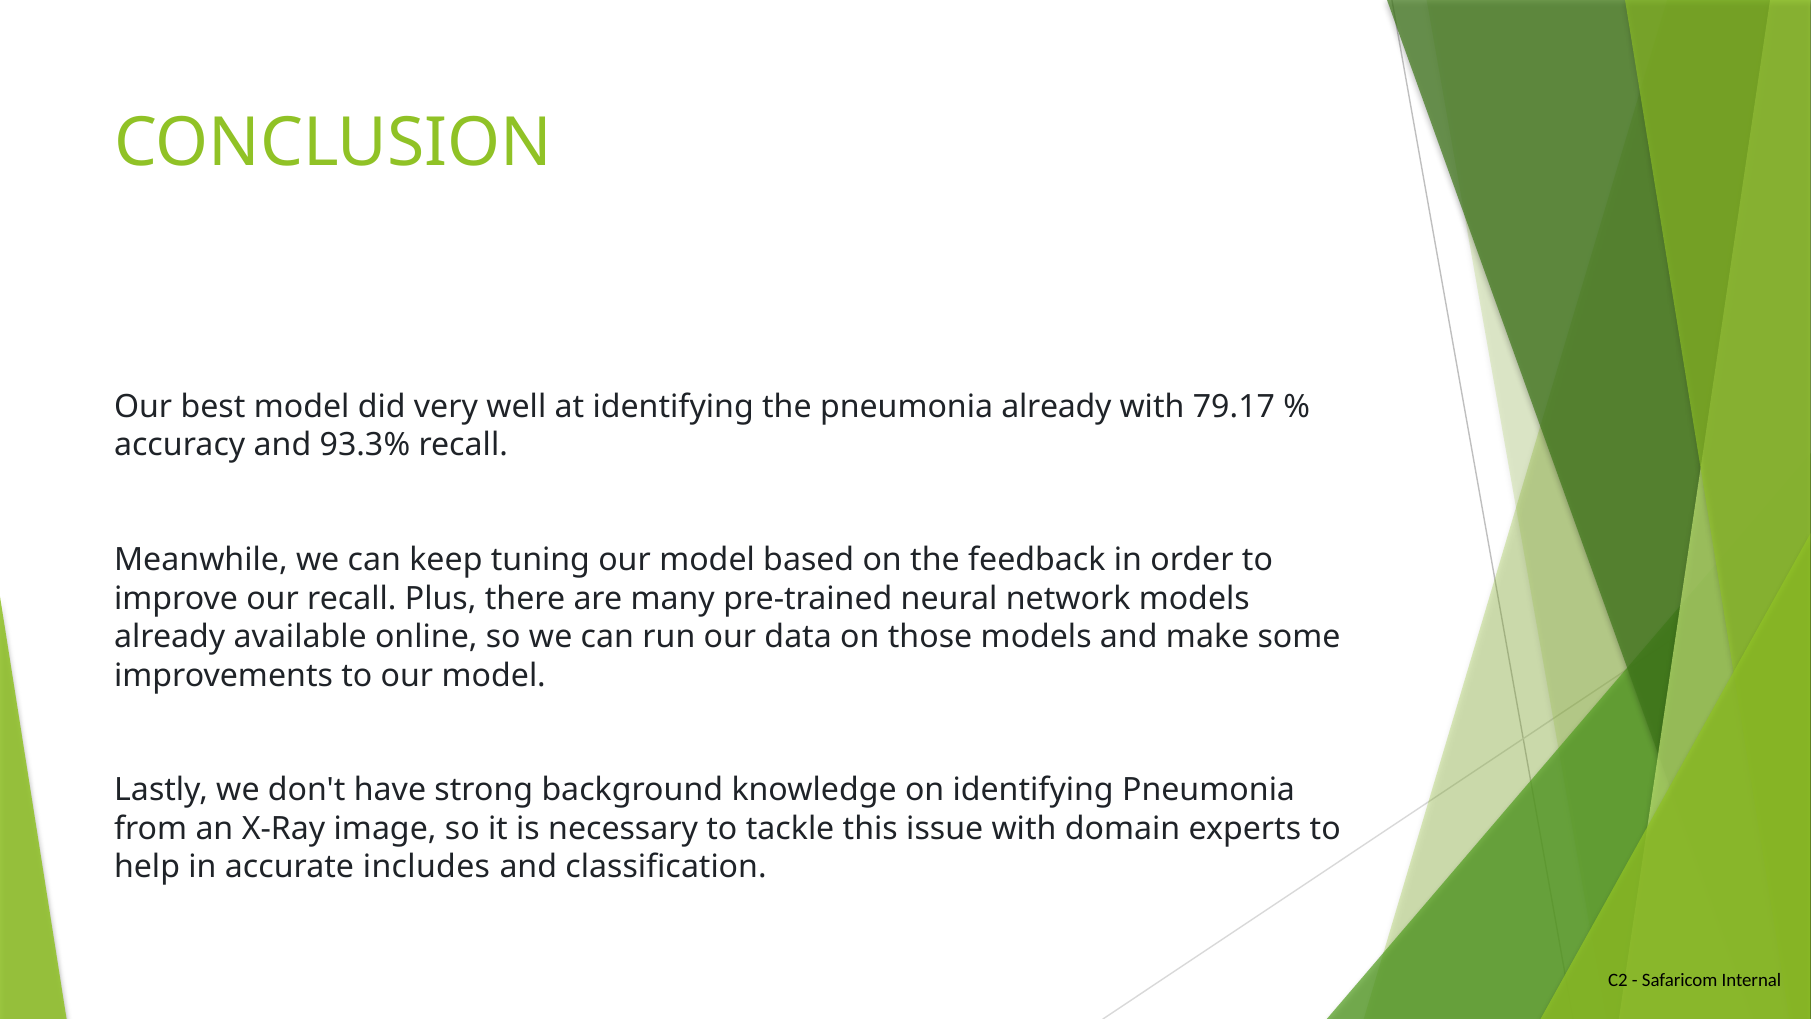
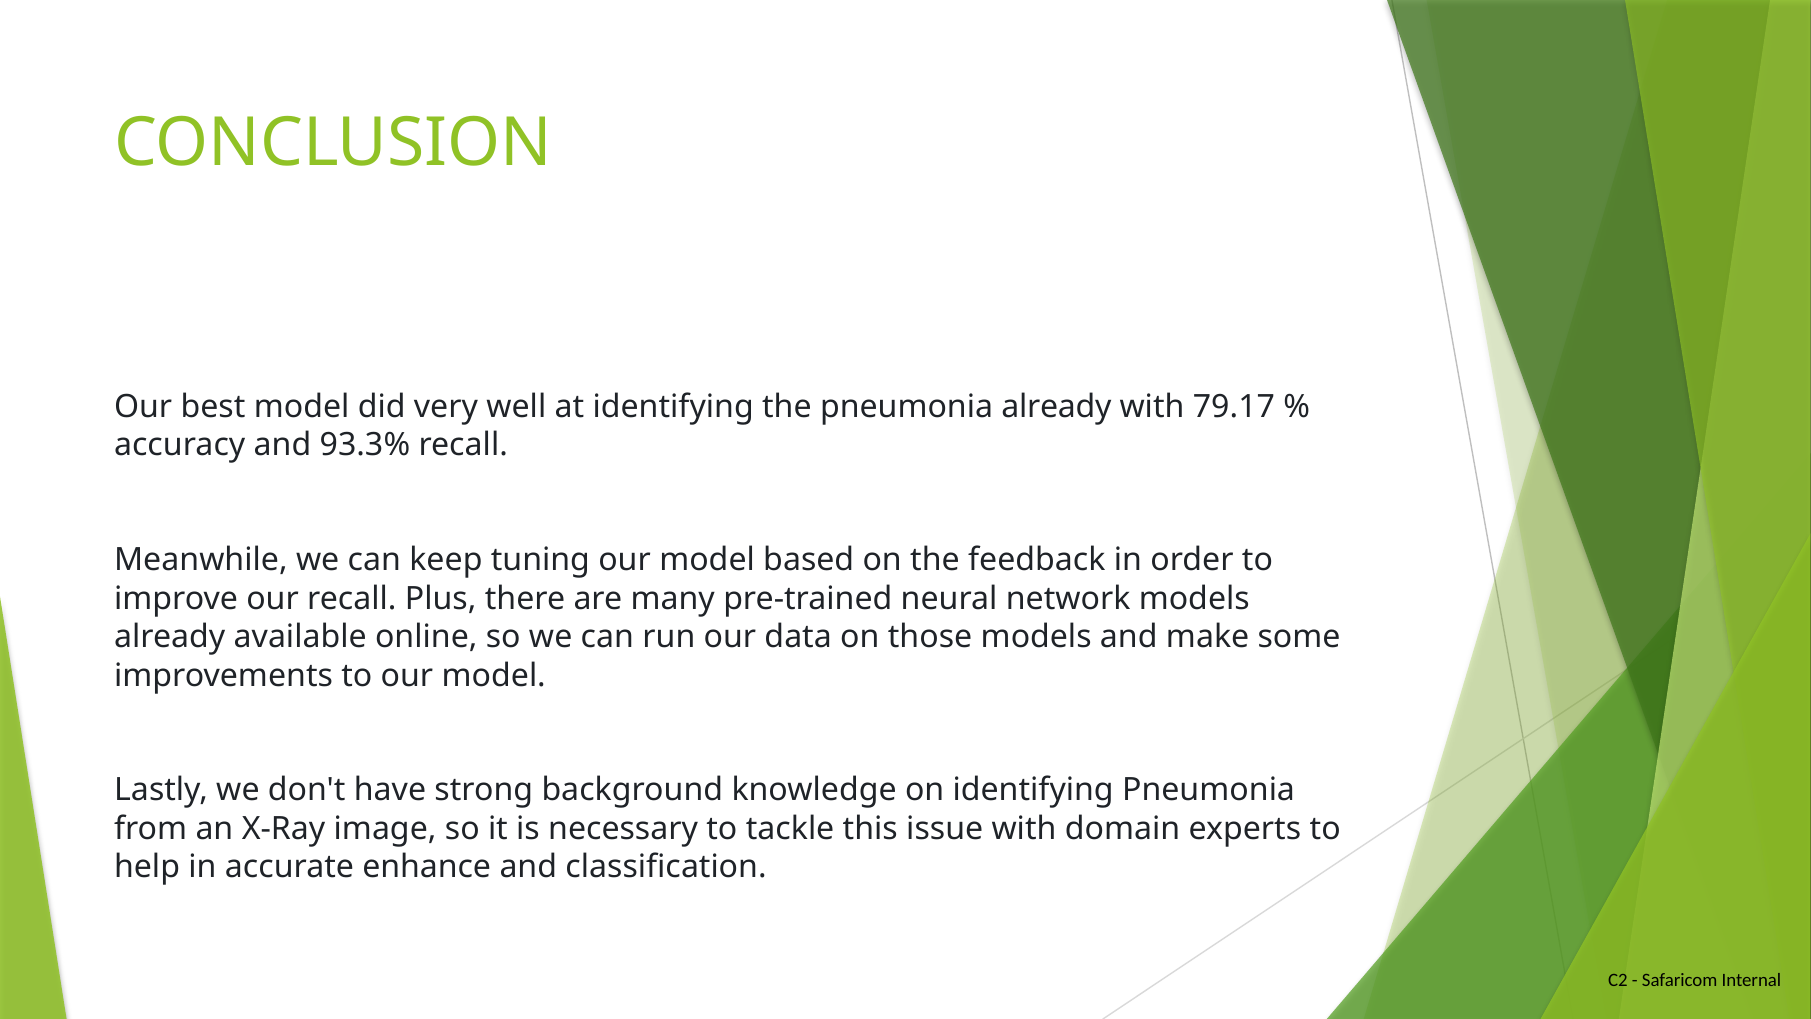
includes: includes -> enhance
